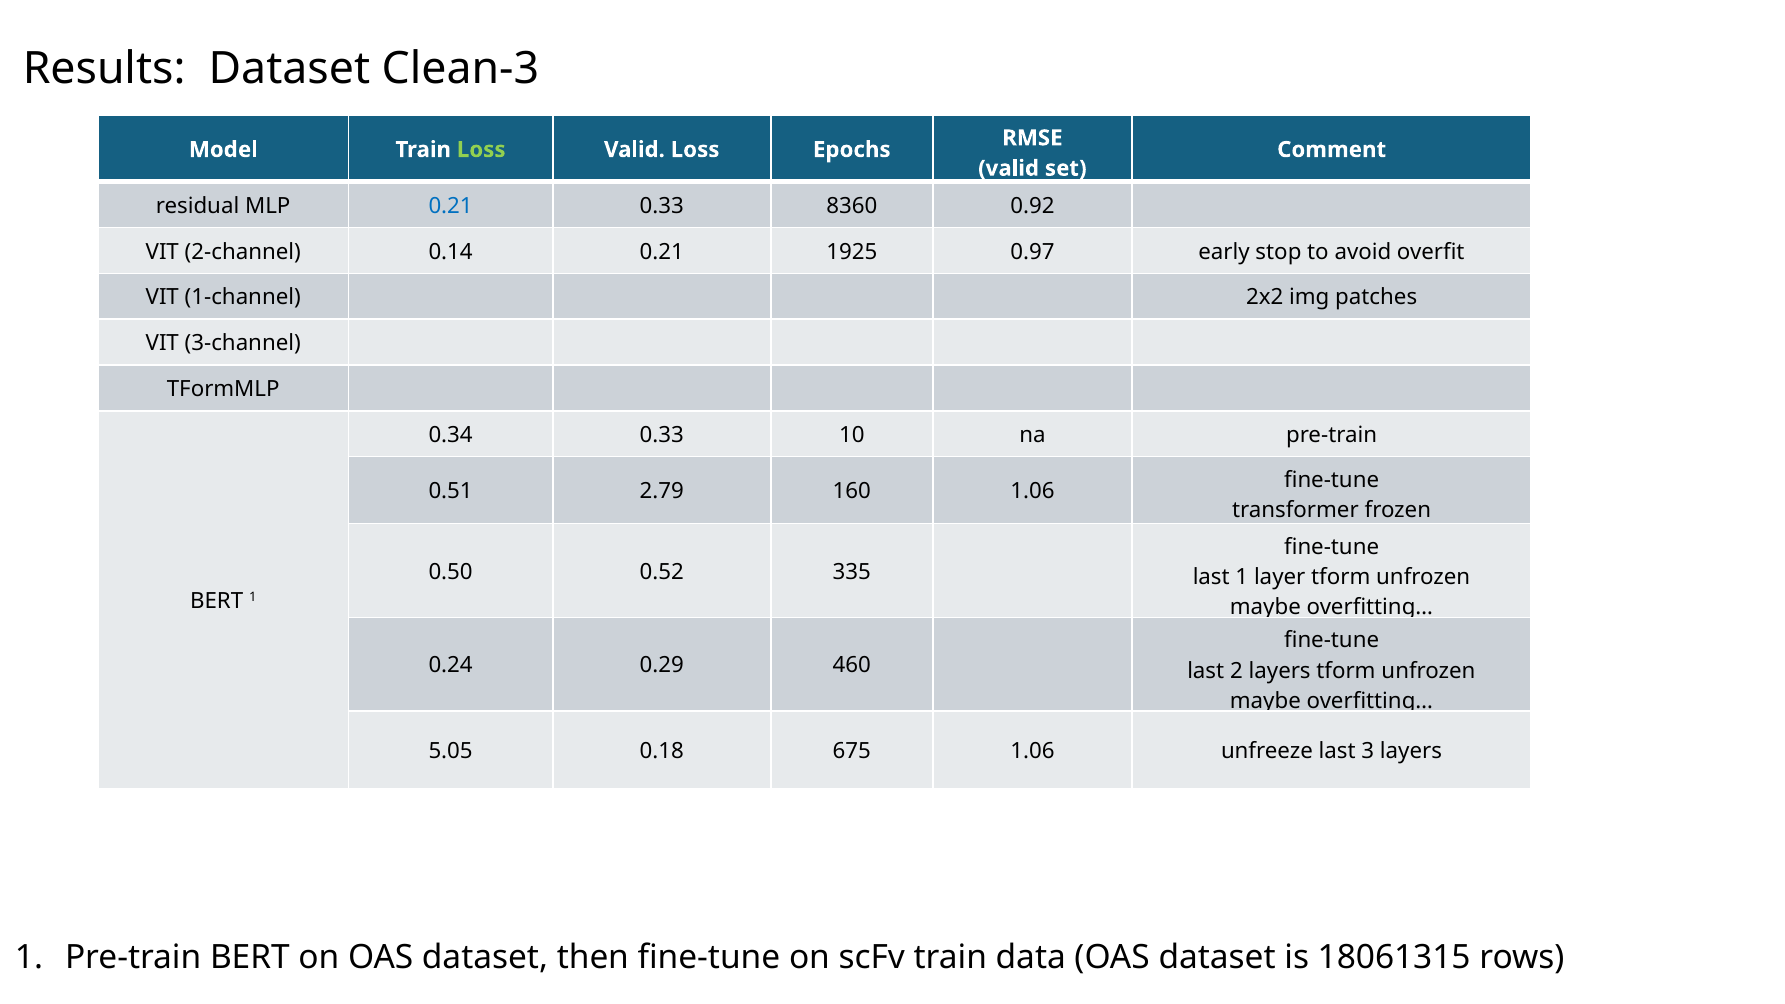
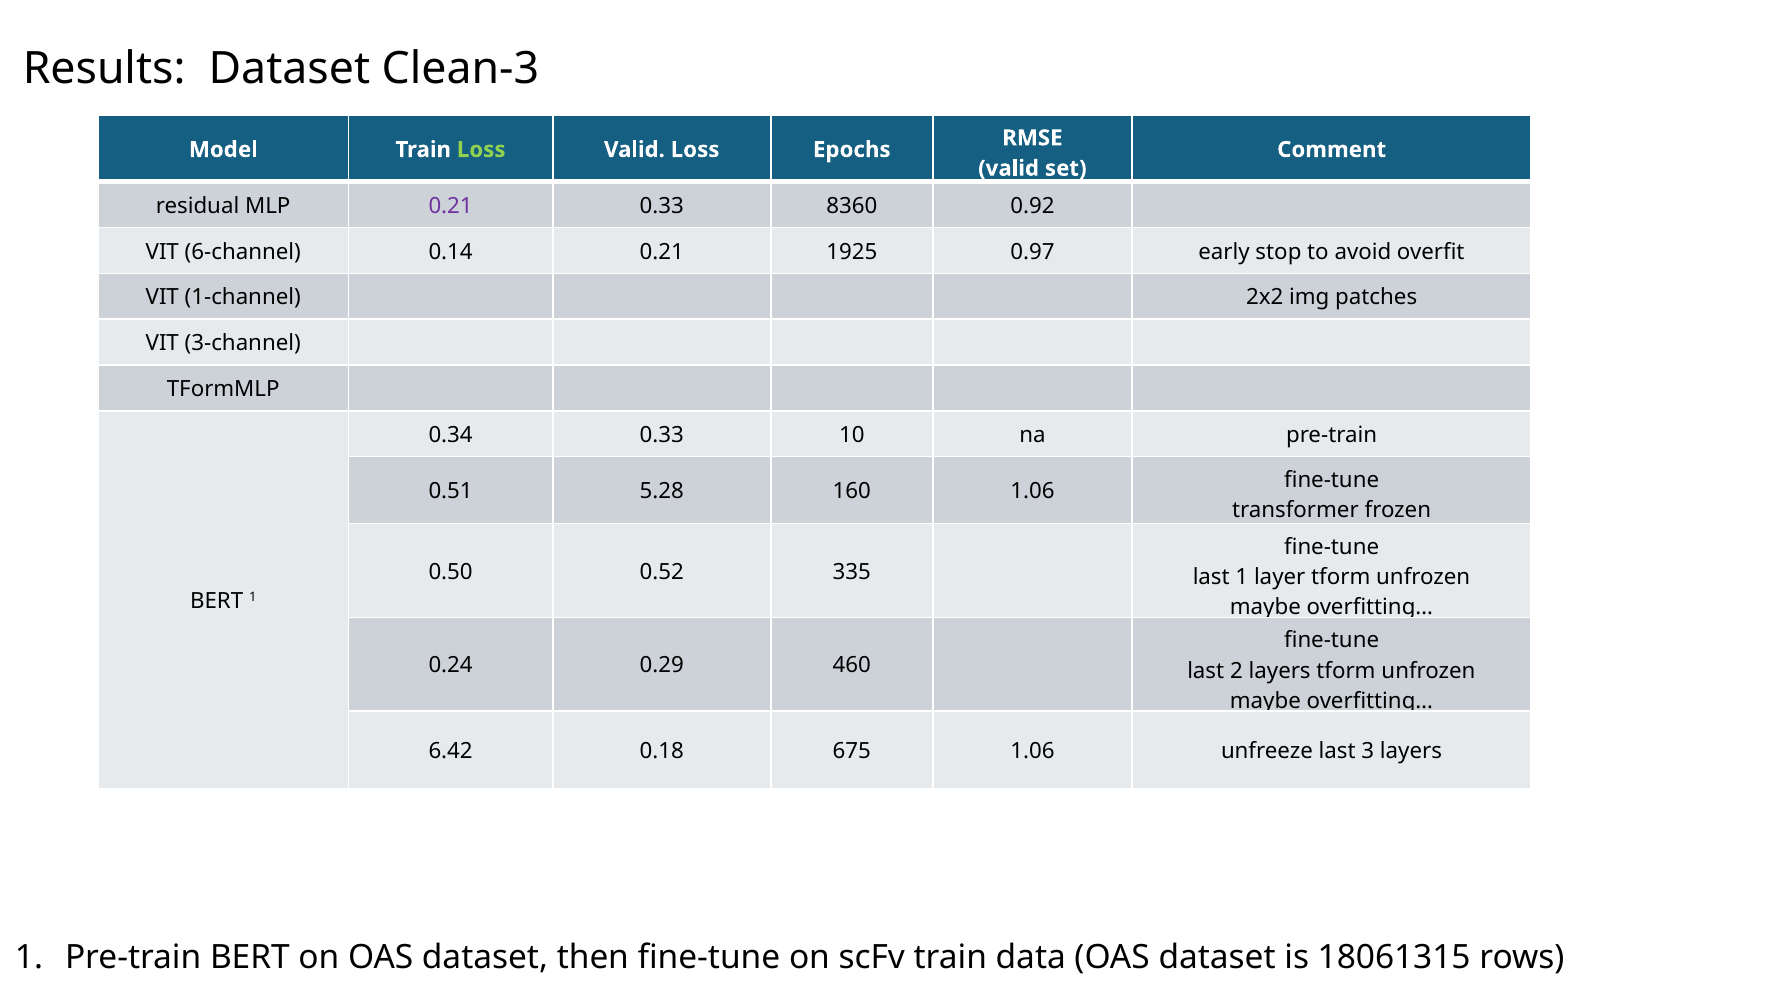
0.21 at (451, 206) colour: blue -> purple
2-channel: 2-channel -> 6-channel
2.79: 2.79 -> 5.28
5.05: 5.05 -> 6.42
